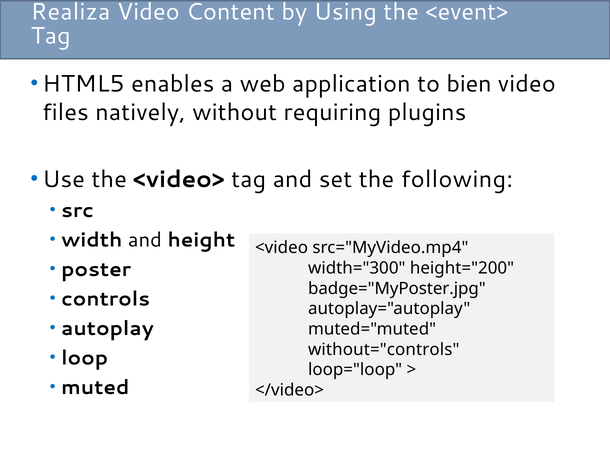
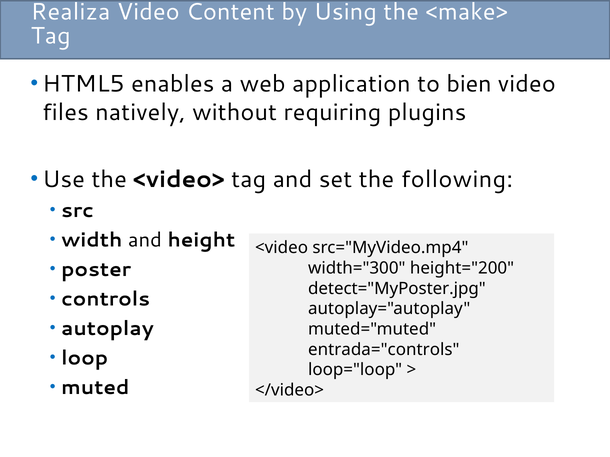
<event>: <event> -> <make>
badge="MyPoster.jpg: badge="MyPoster.jpg -> detect="MyPoster.jpg
without="controls: without="controls -> entrada="controls
